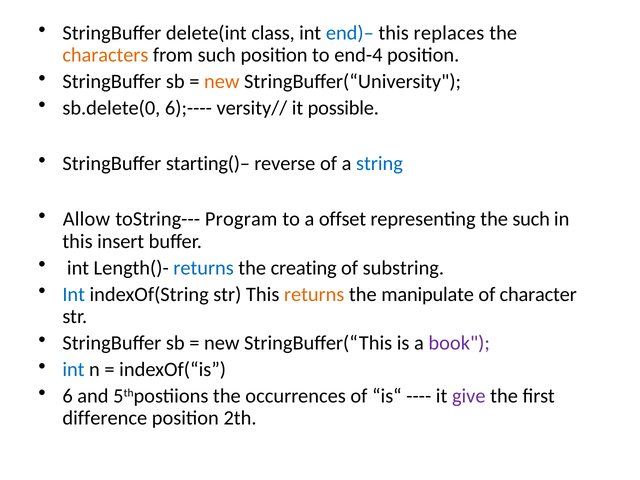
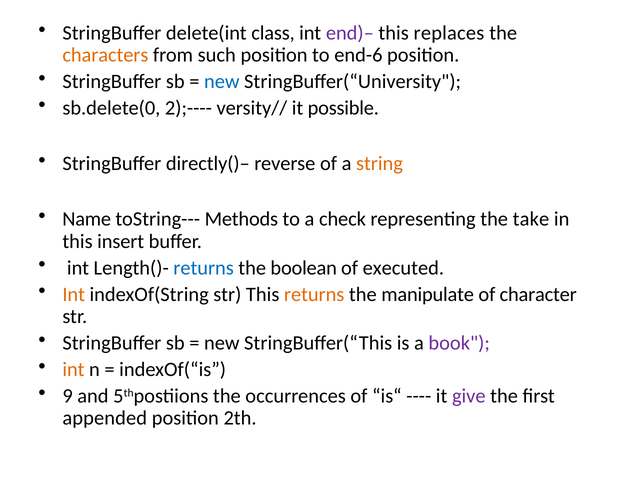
end)– colour: blue -> purple
end-4: end-4 -> end-6
new at (222, 82) colour: orange -> blue
6);----: 6);---- -> 2);----
starting()–: starting()– -> directly()–
string colour: blue -> orange
Allow: Allow -> Name
Program: Program -> Methods
offset: offset -> check
the such: such -> take
creating: creating -> boolean
substring: substring -> executed
Int at (74, 294) colour: blue -> orange
int at (73, 370) colour: blue -> orange
6: 6 -> 9
difference: difference -> appended
